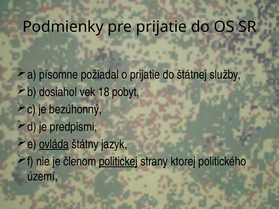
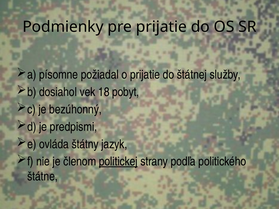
ovláda underline: present -> none
ktorej: ktorej -> podľa
území: území -> štátne
